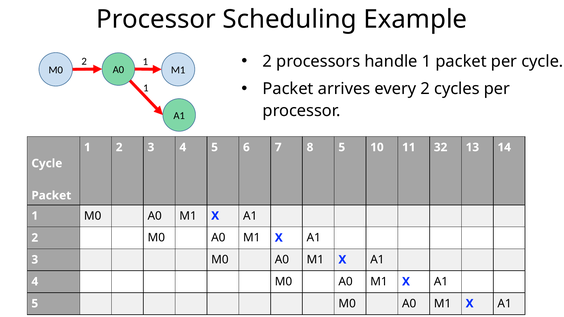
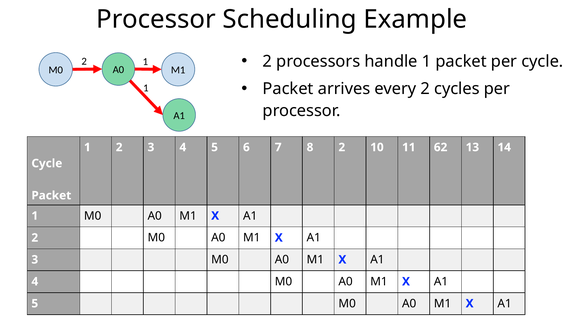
8 5: 5 -> 2
32: 32 -> 62
